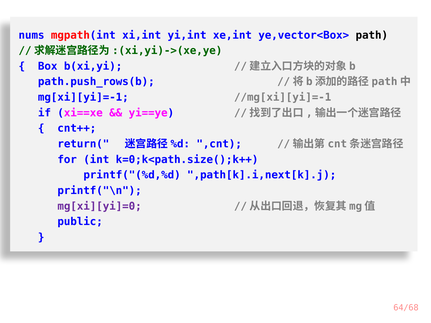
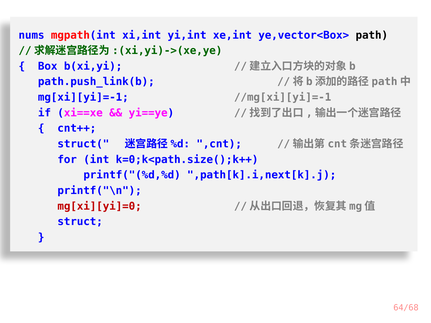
path.push_rows(b: path.push_rows(b -> path.push_link(b
return(: return( -> struct(
mg[xi][yi]=0 colour: purple -> red
public: public -> struct
